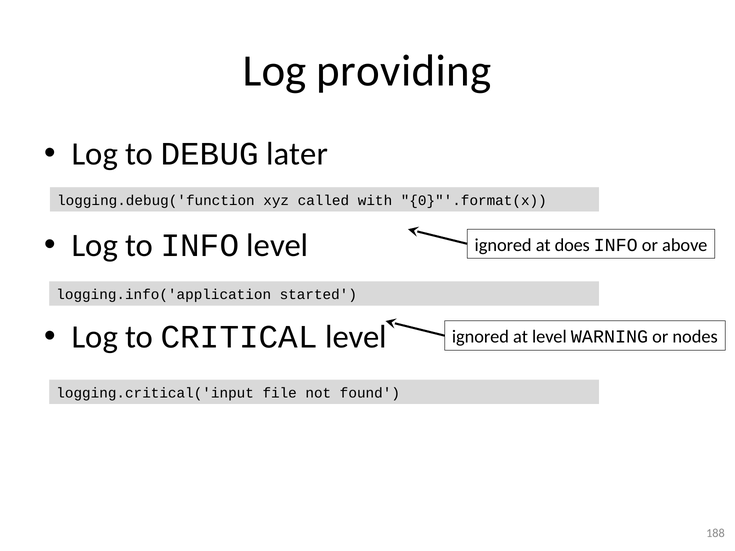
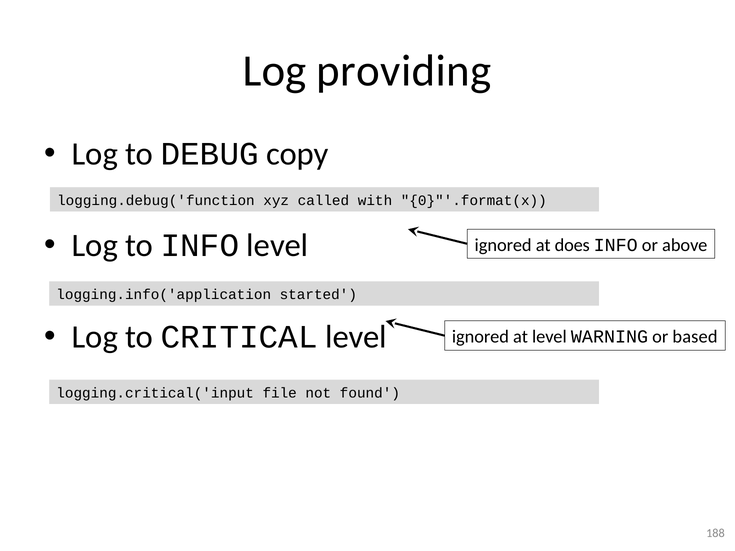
later: later -> copy
nodes: nodes -> based
